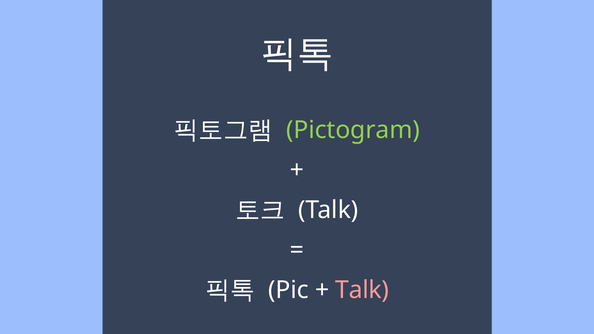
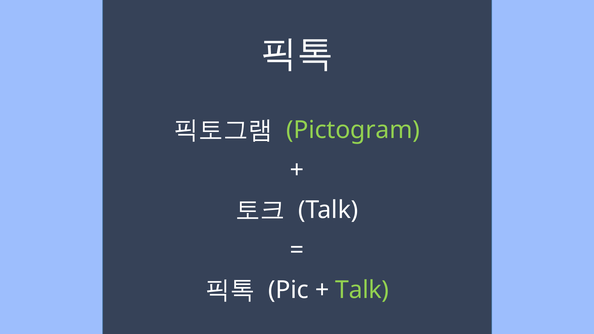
Talk at (362, 290) colour: pink -> light green
